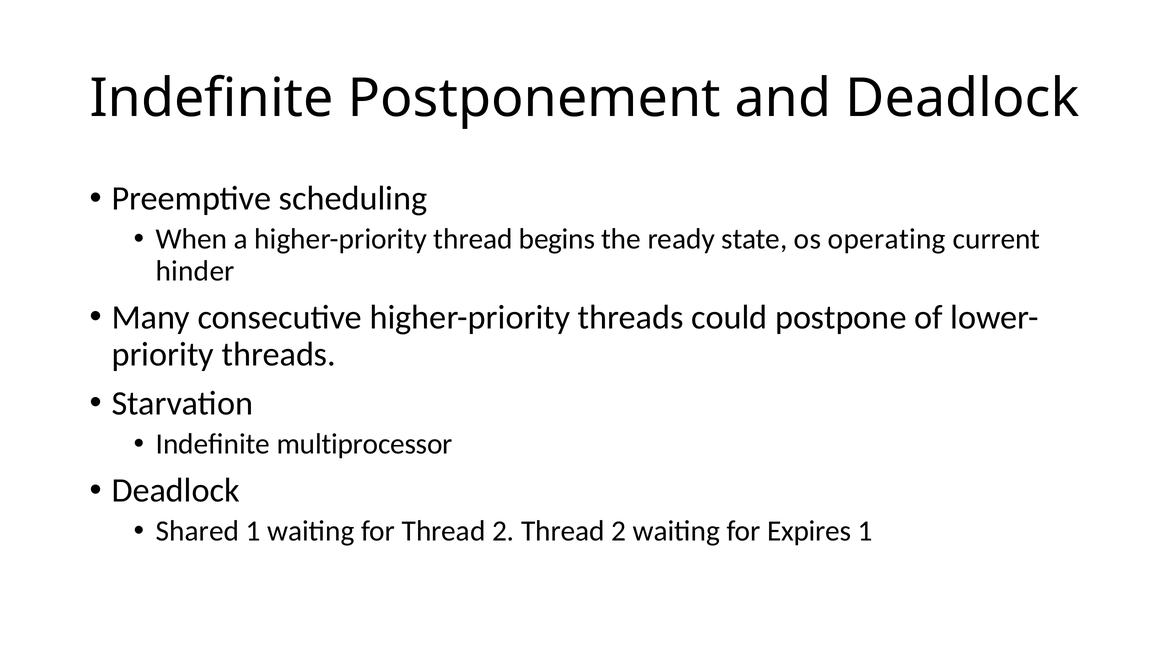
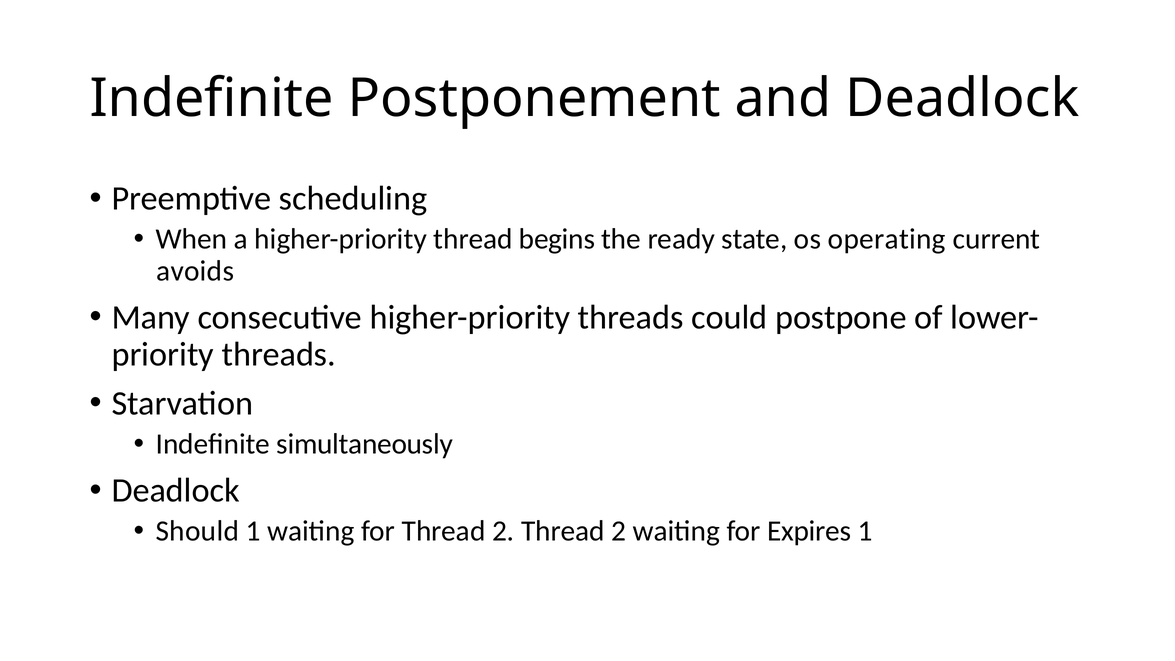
hinder: hinder -> avoids
multiprocessor: multiprocessor -> simultaneously
Shared: Shared -> Should
